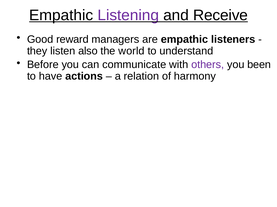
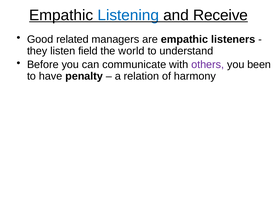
Listening colour: purple -> blue
reward: reward -> related
also: also -> field
actions: actions -> penalty
